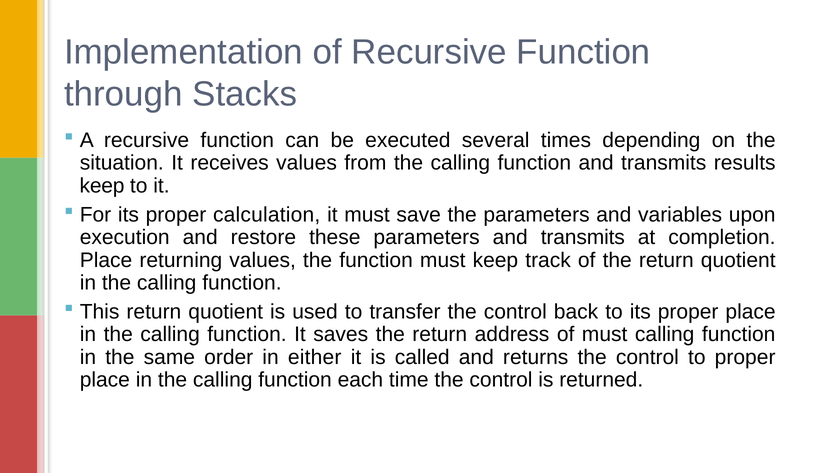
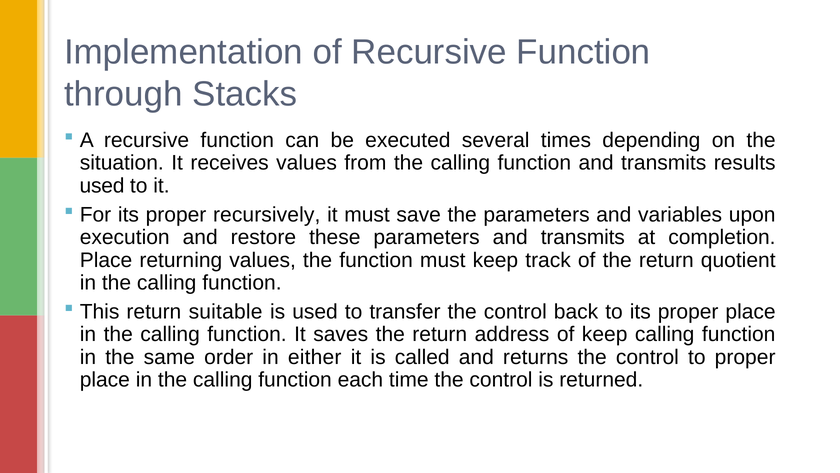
keep at (102, 185): keep -> used
calculation: calculation -> recursively
This return quotient: quotient -> suitable
of must: must -> keep
